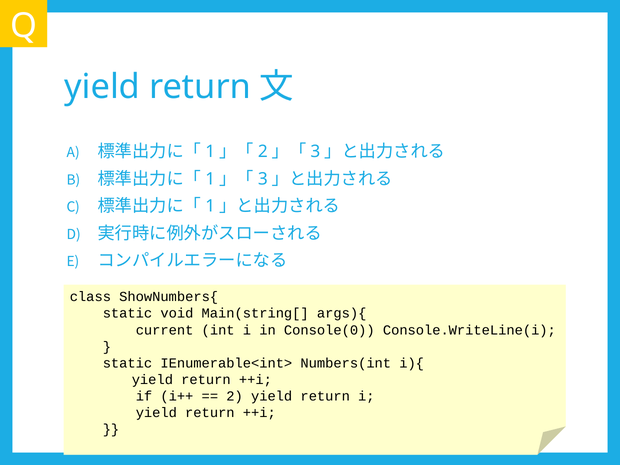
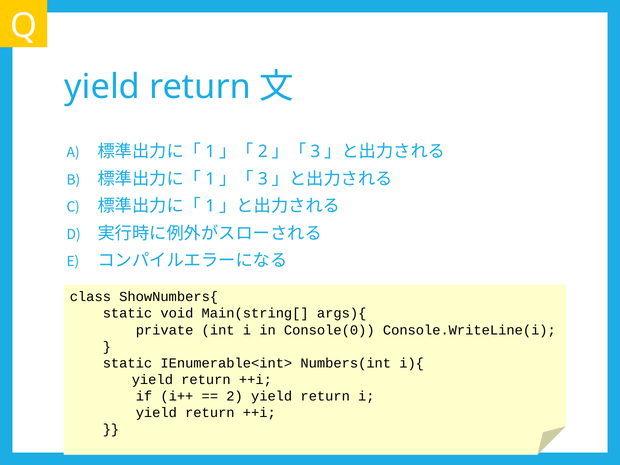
current: current -> private
